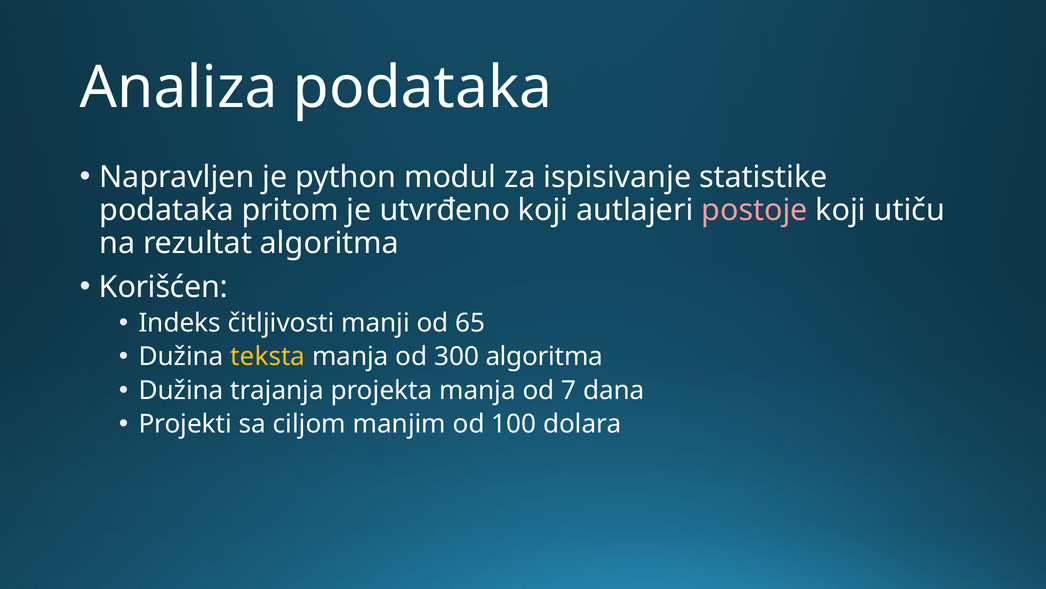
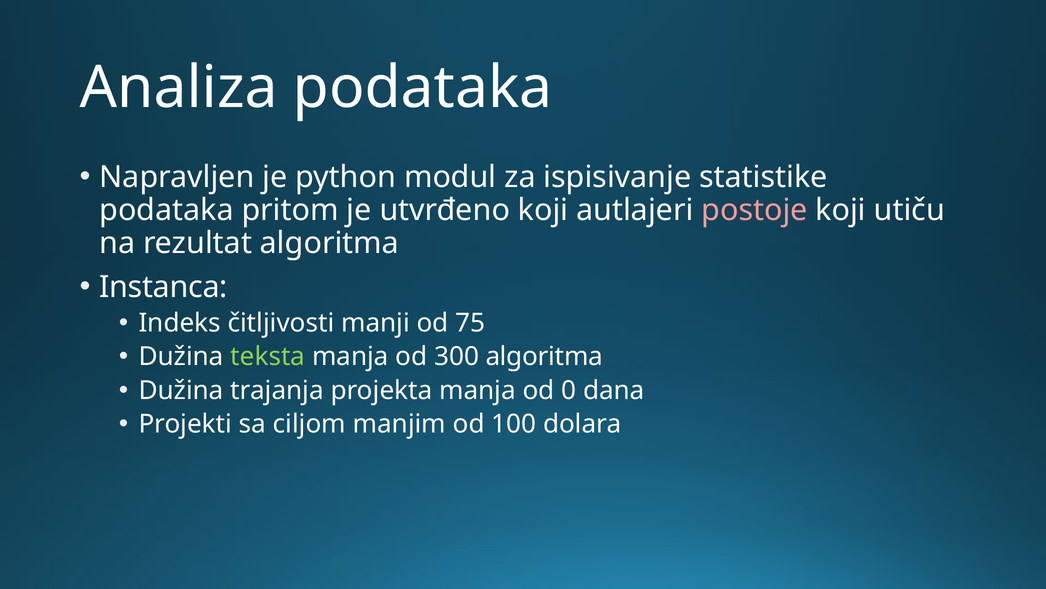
Korišćen: Korišćen -> Instanca
65: 65 -> 75
teksta colour: yellow -> light green
7: 7 -> 0
